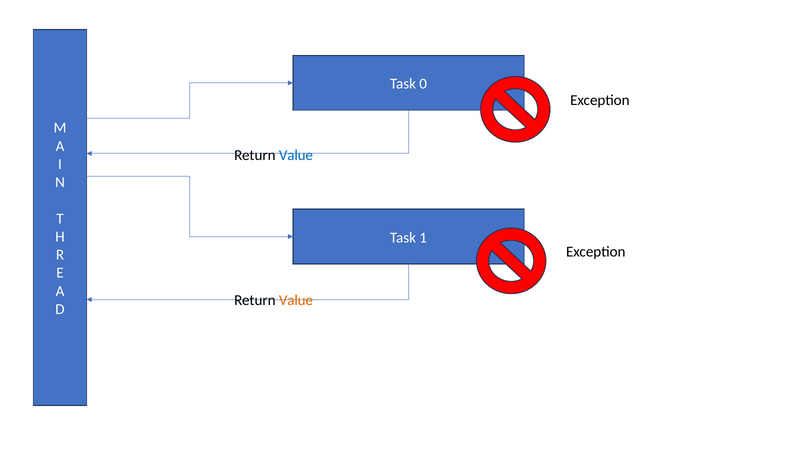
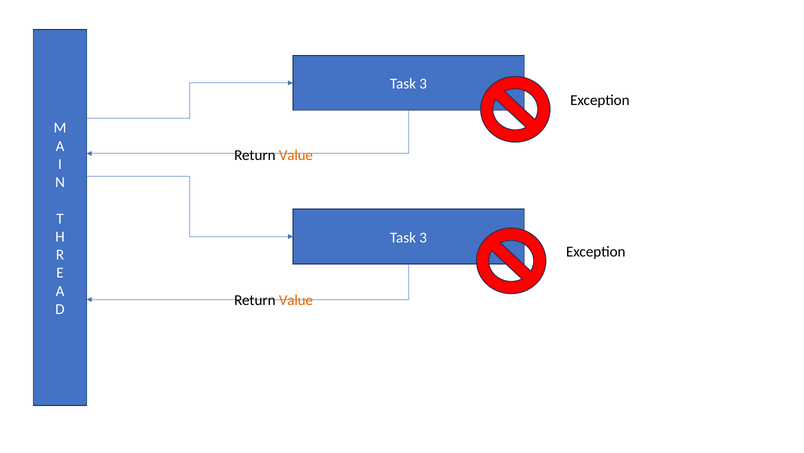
0 at (423, 84): 0 -> 3
Value at (296, 155) colour: blue -> orange
1 at (423, 237): 1 -> 3
